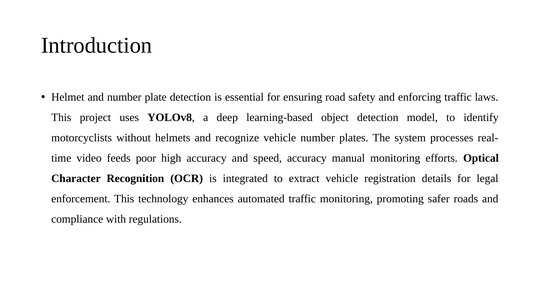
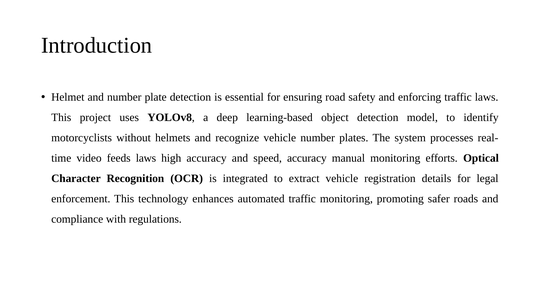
feeds poor: poor -> laws
